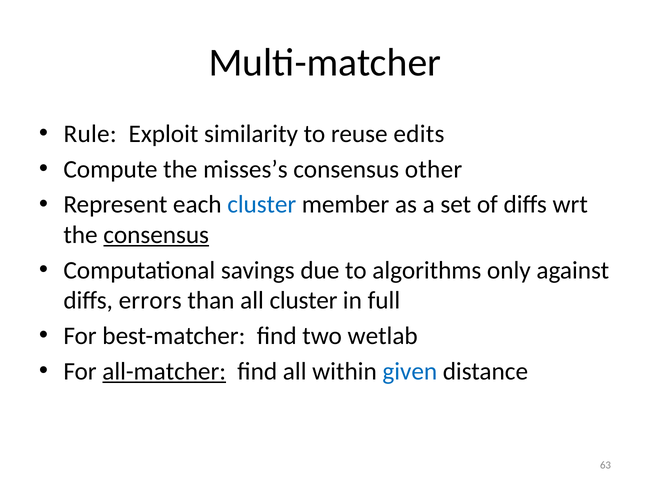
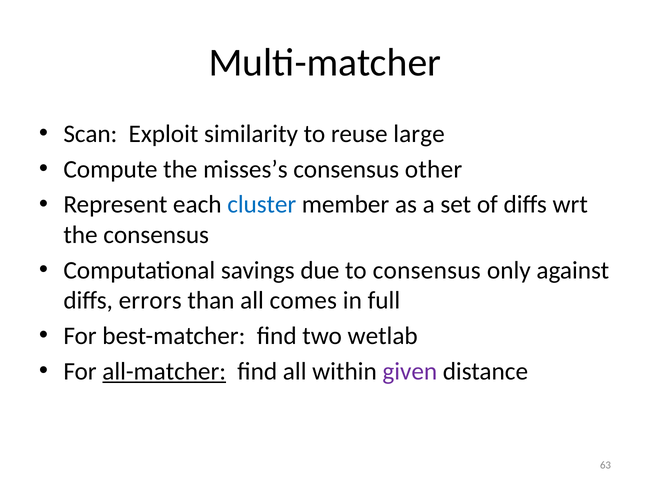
Rule: Rule -> Scan
edits: edits -> large
consensus at (156, 235) underline: present -> none
to algorithms: algorithms -> consensus
all cluster: cluster -> comes
given colour: blue -> purple
